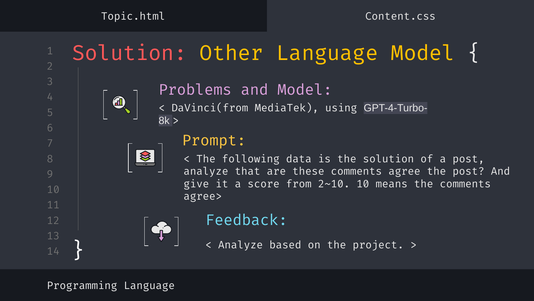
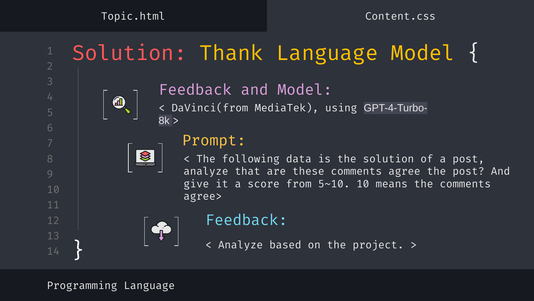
Other: Other -> Thank
Problems at (195, 90): Problems -> Feedback
2~10: 2~10 -> 5~10
